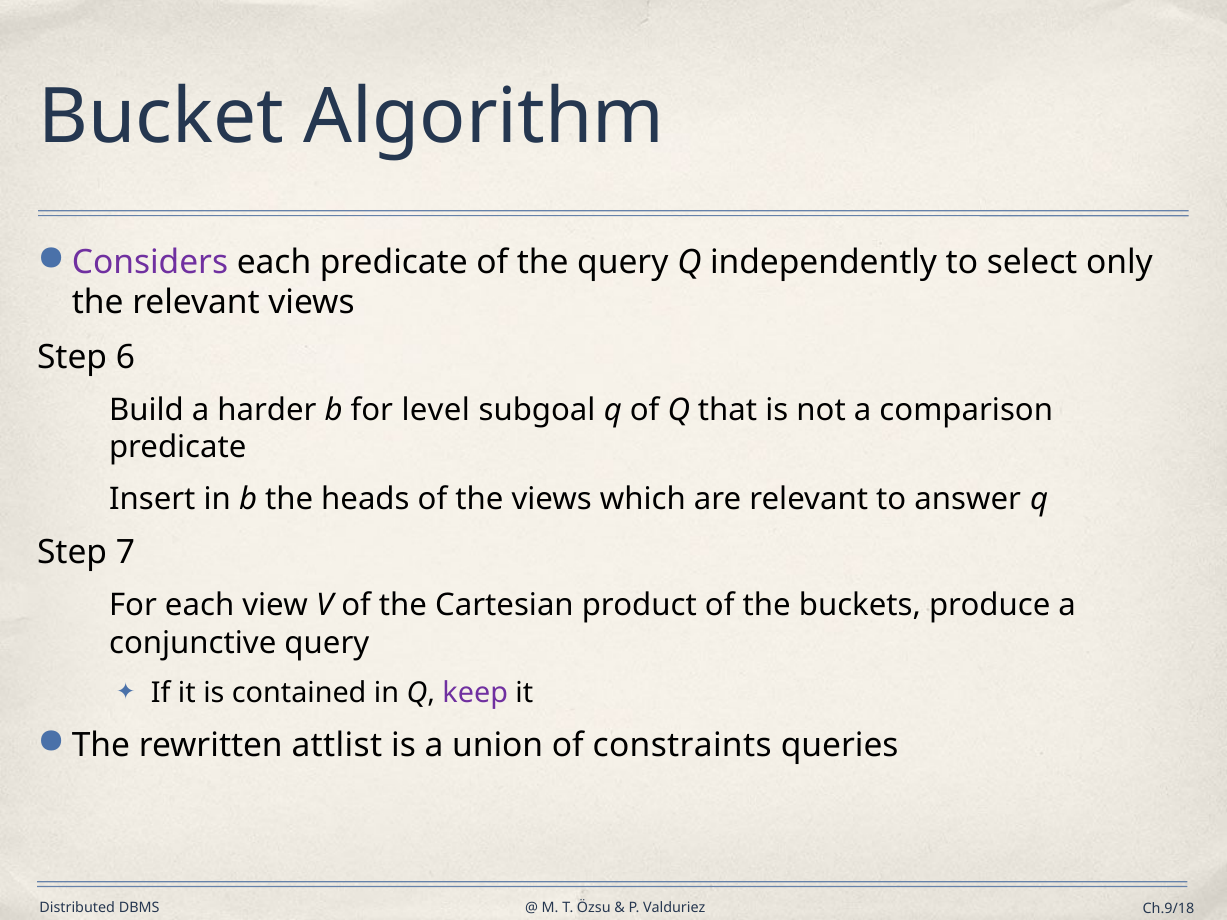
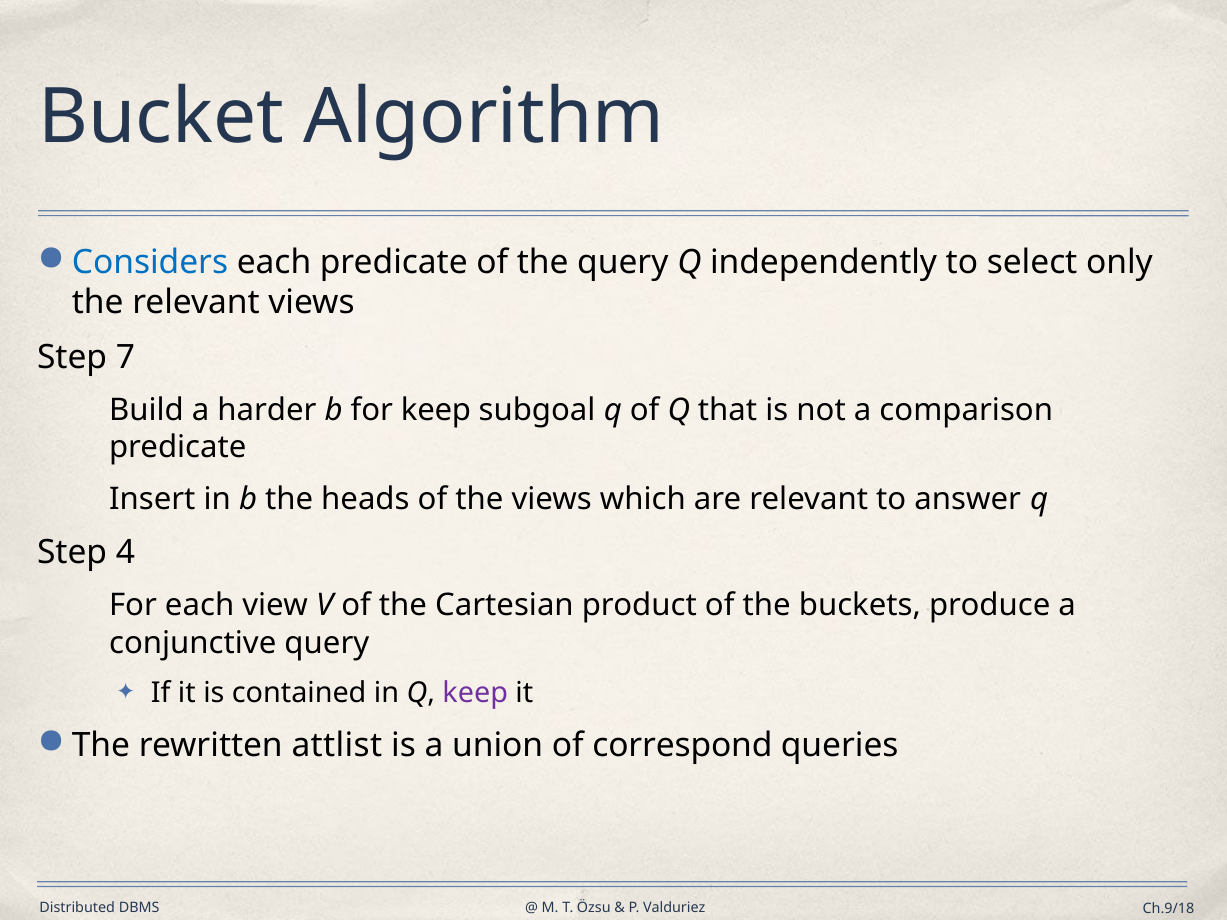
Considers colour: purple -> blue
6: 6 -> 7
for level: level -> keep
7: 7 -> 4
constraints: constraints -> correspond
